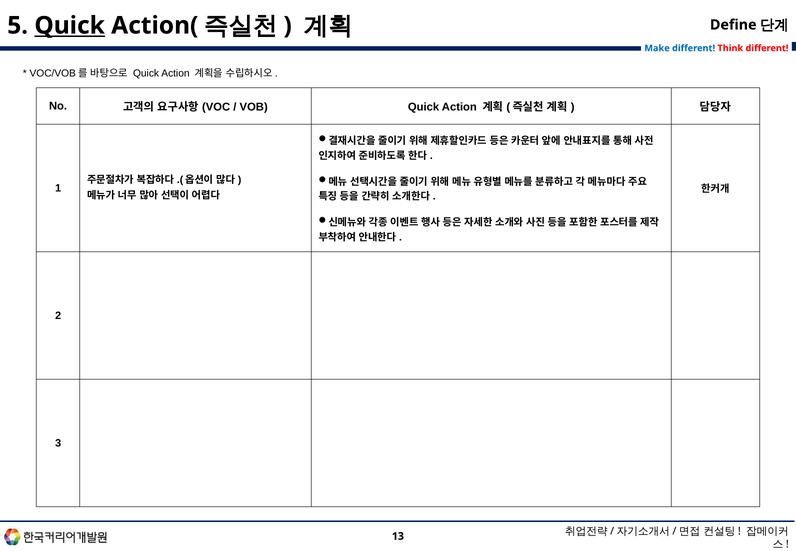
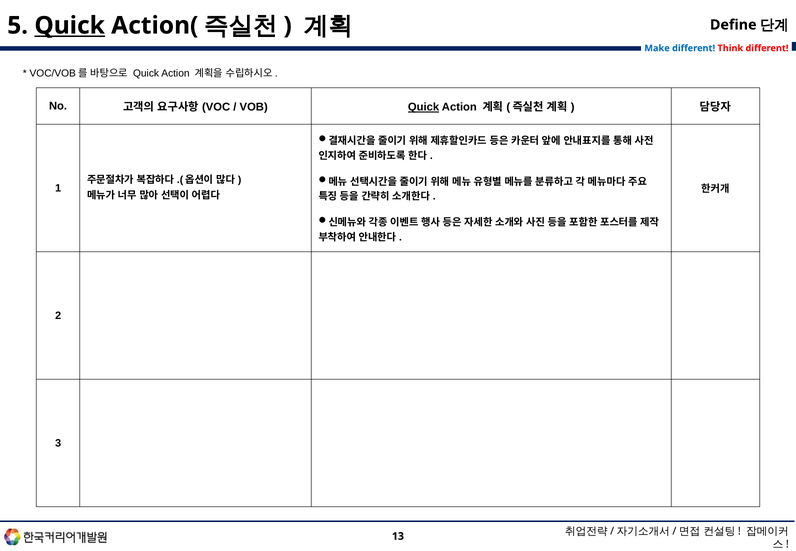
Quick at (424, 107) underline: none -> present
